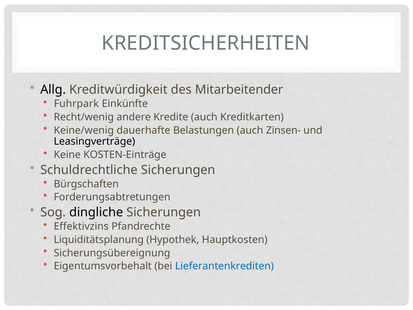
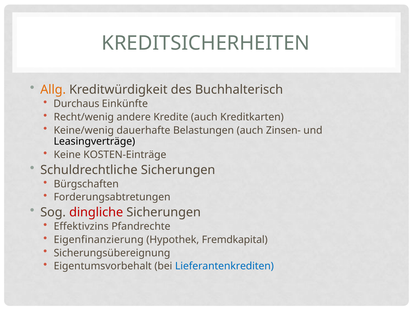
Allg colour: black -> orange
Mitarbeitender: Mitarbeitender -> Buchhalterisch
Fuhrpark: Fuhrpark -> Durchaus
dingliche colour: black -> red
Liquiditätsplanung: Liquiditätsplanung -> Eigenfinanzierung
Hauptkosten: Hauptkosten -> Fremdkapital
